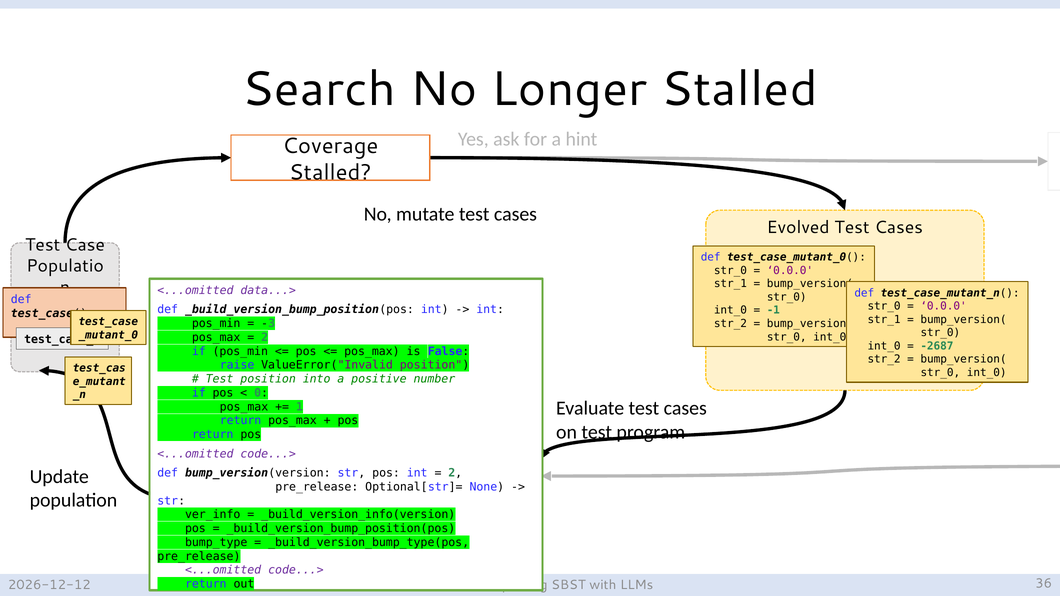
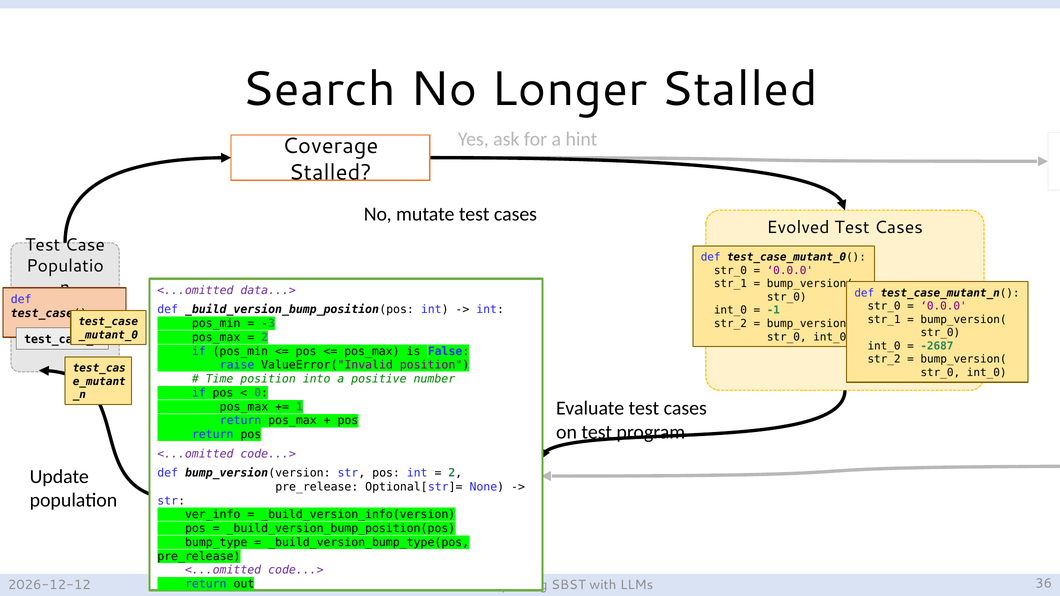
Test at (220, 379): Test -> Time
